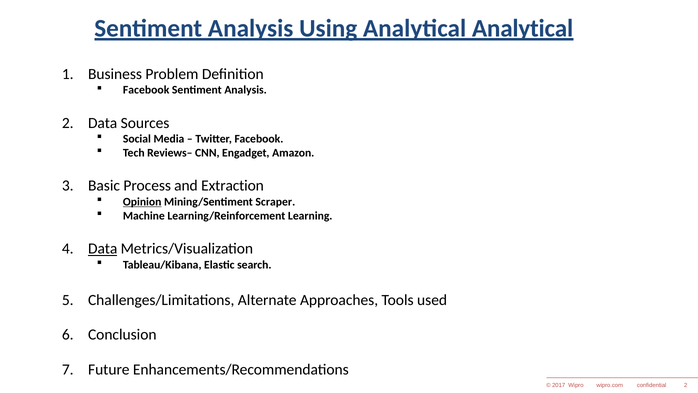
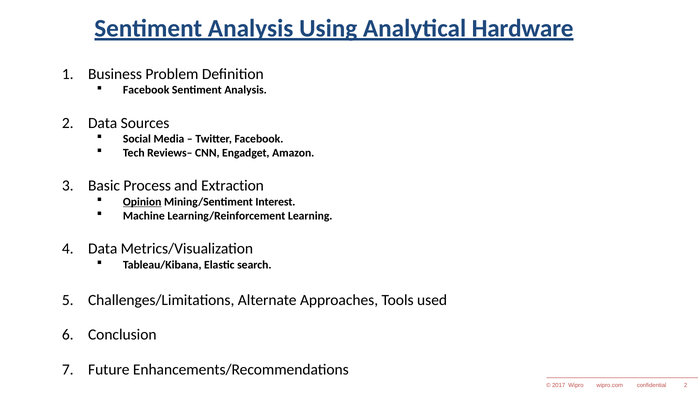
Analytical Analytical: Analytical -> Hardware
Scraper: Scraper -> Interest
Data at (103, 248) underline: present -> none
